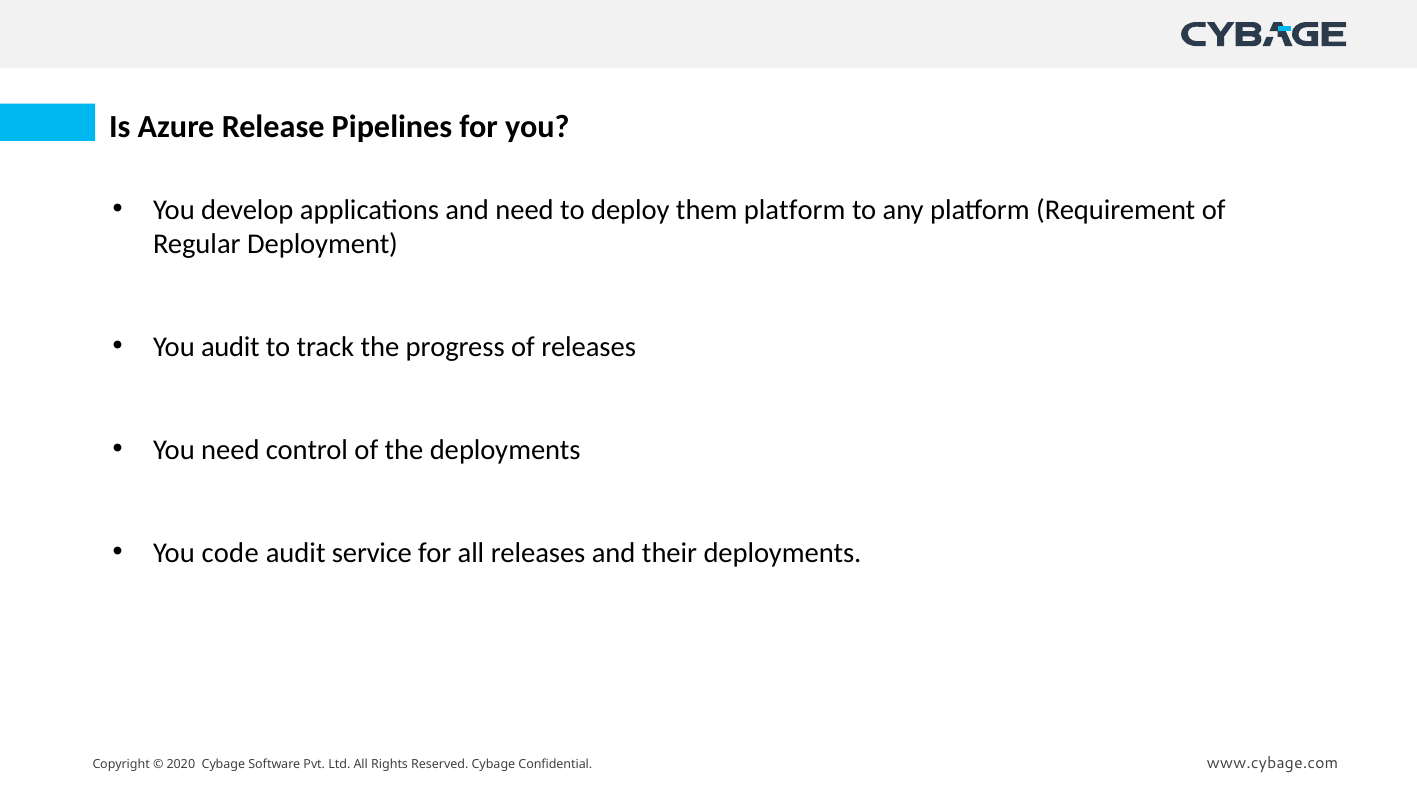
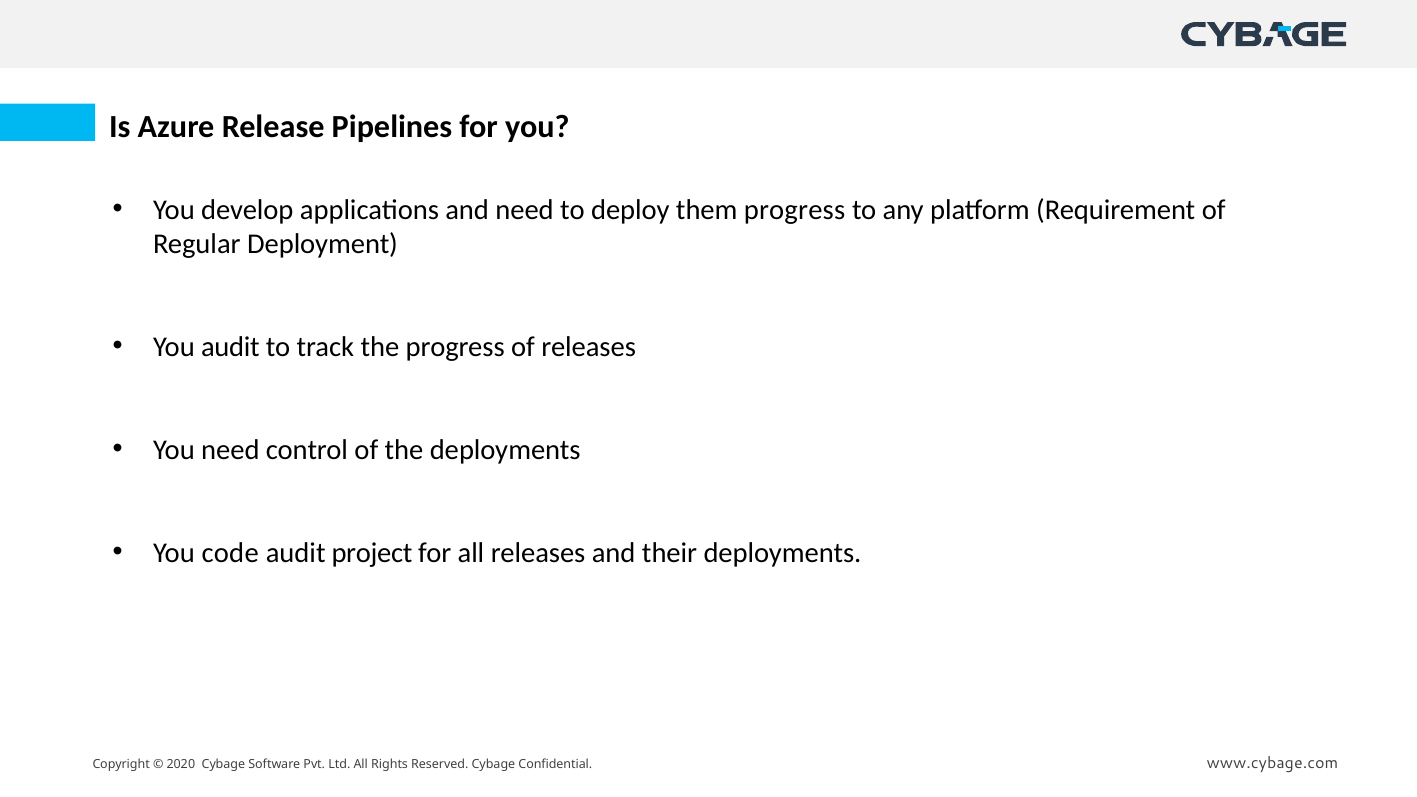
them platform: platform -> progress
service: service -> project
